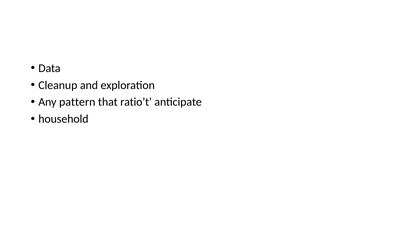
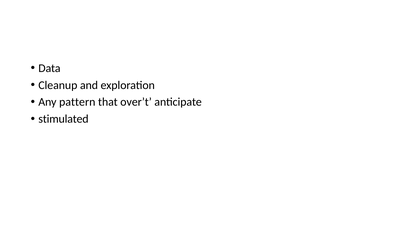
ratio’t: ratio’t -> over’t
household: household -> stimulated
